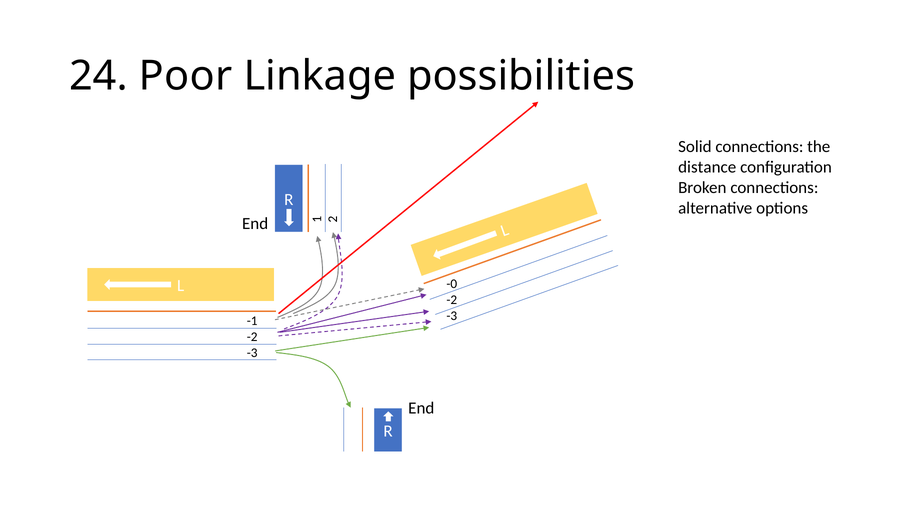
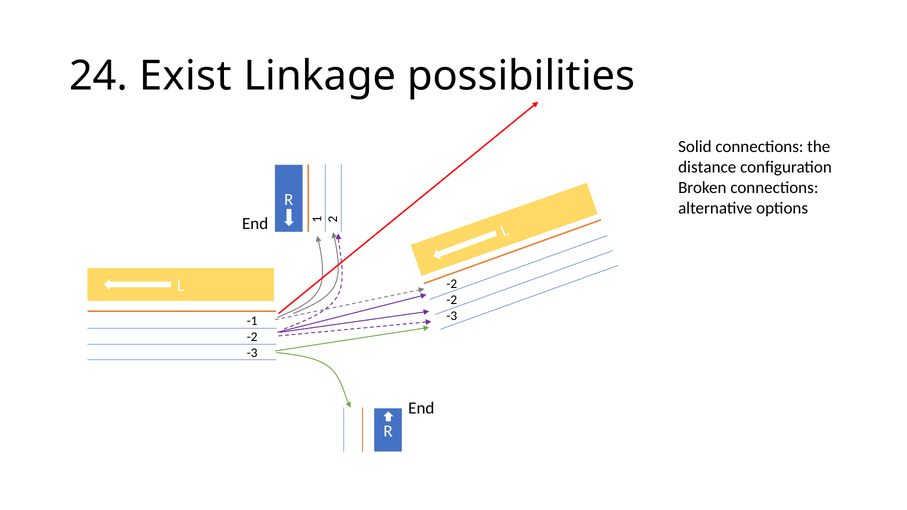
Poor: Poor -> Exist
-0 at (452, 284): -0 -> -2
